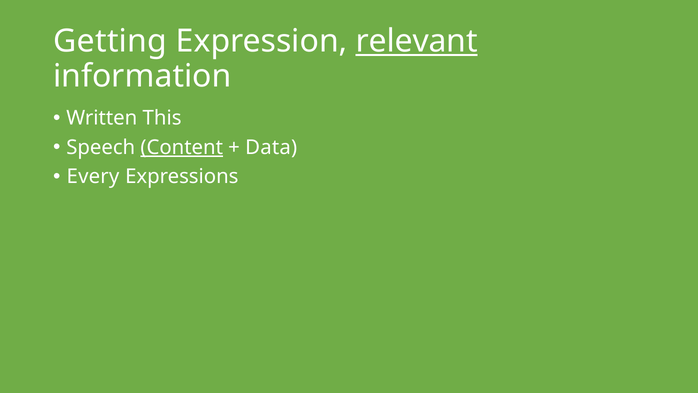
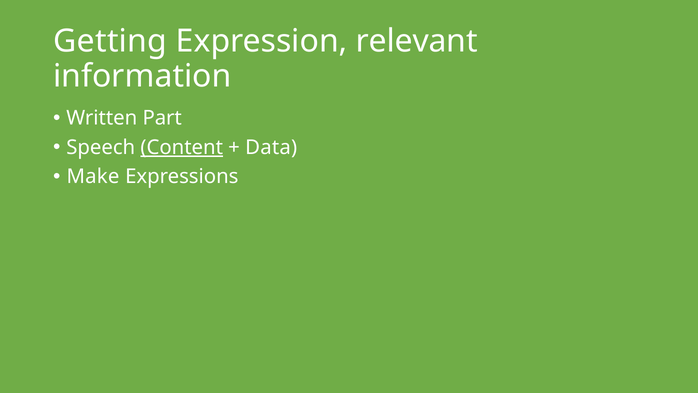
relevant underline: present -> none
This: This -> Part
Every: Every -> Make
